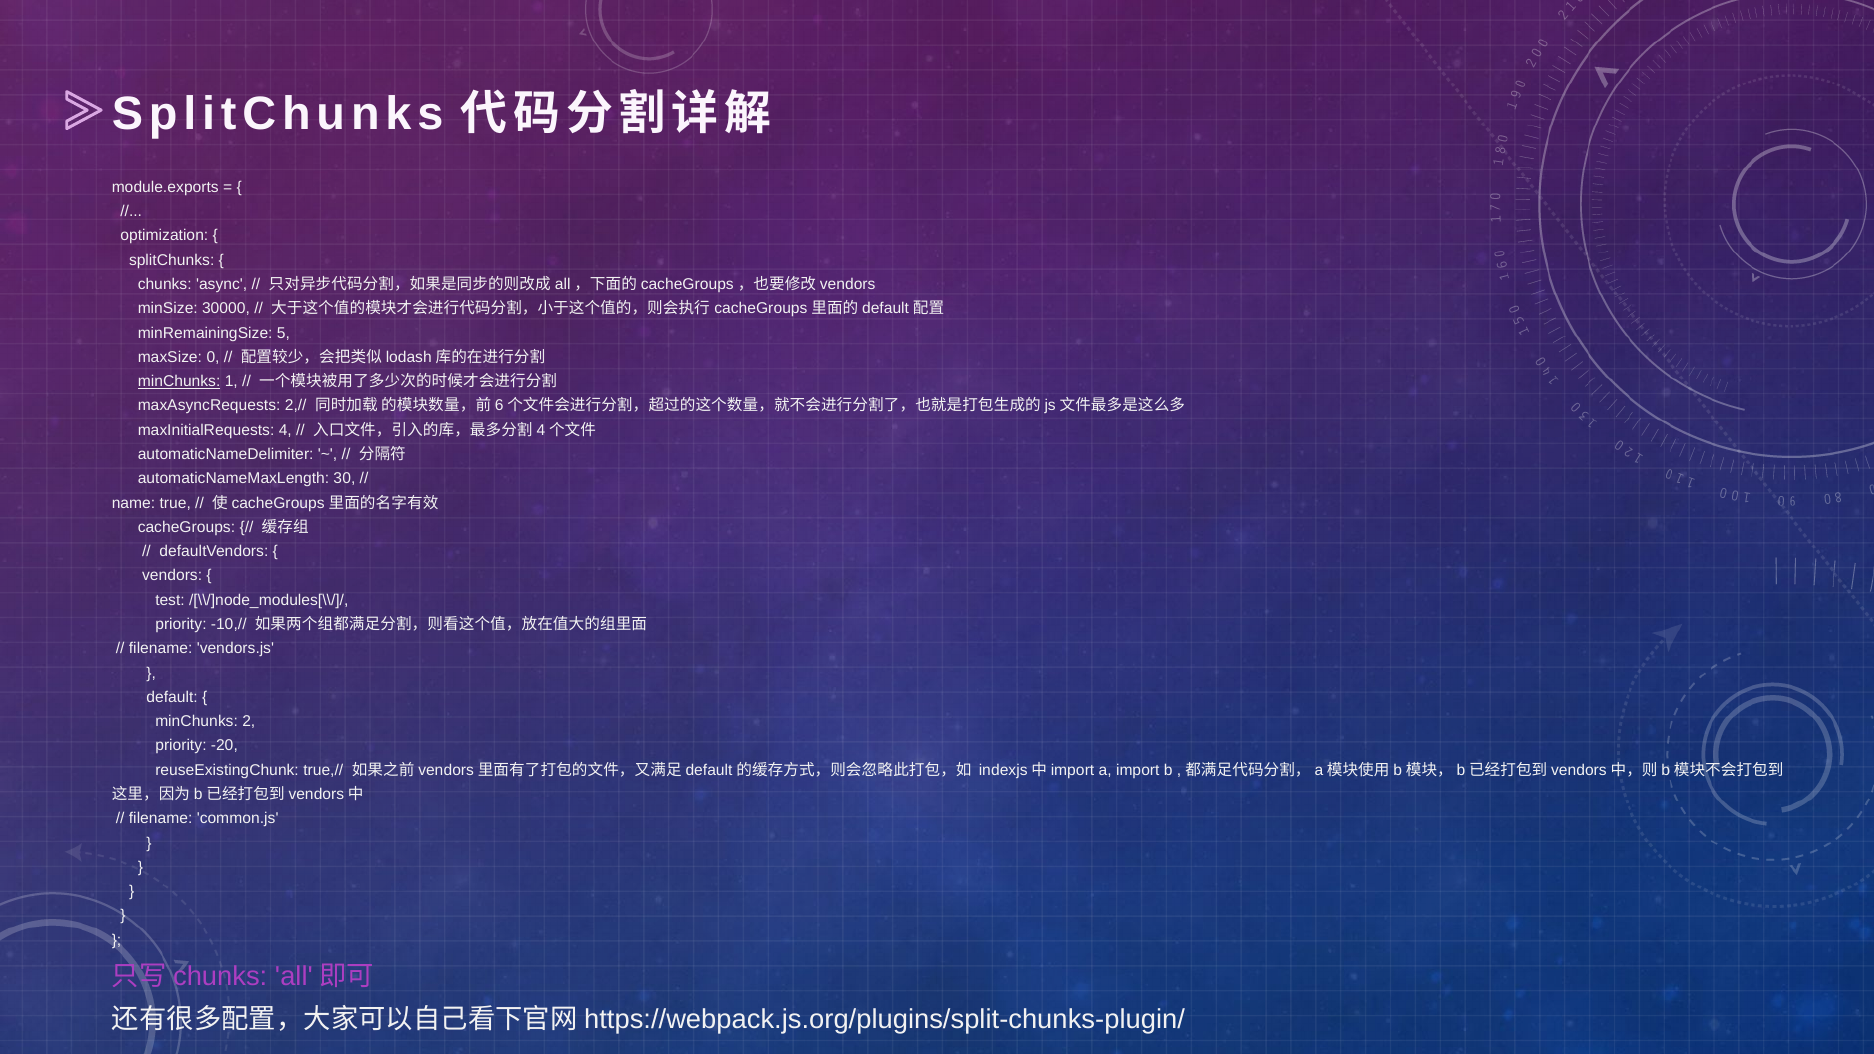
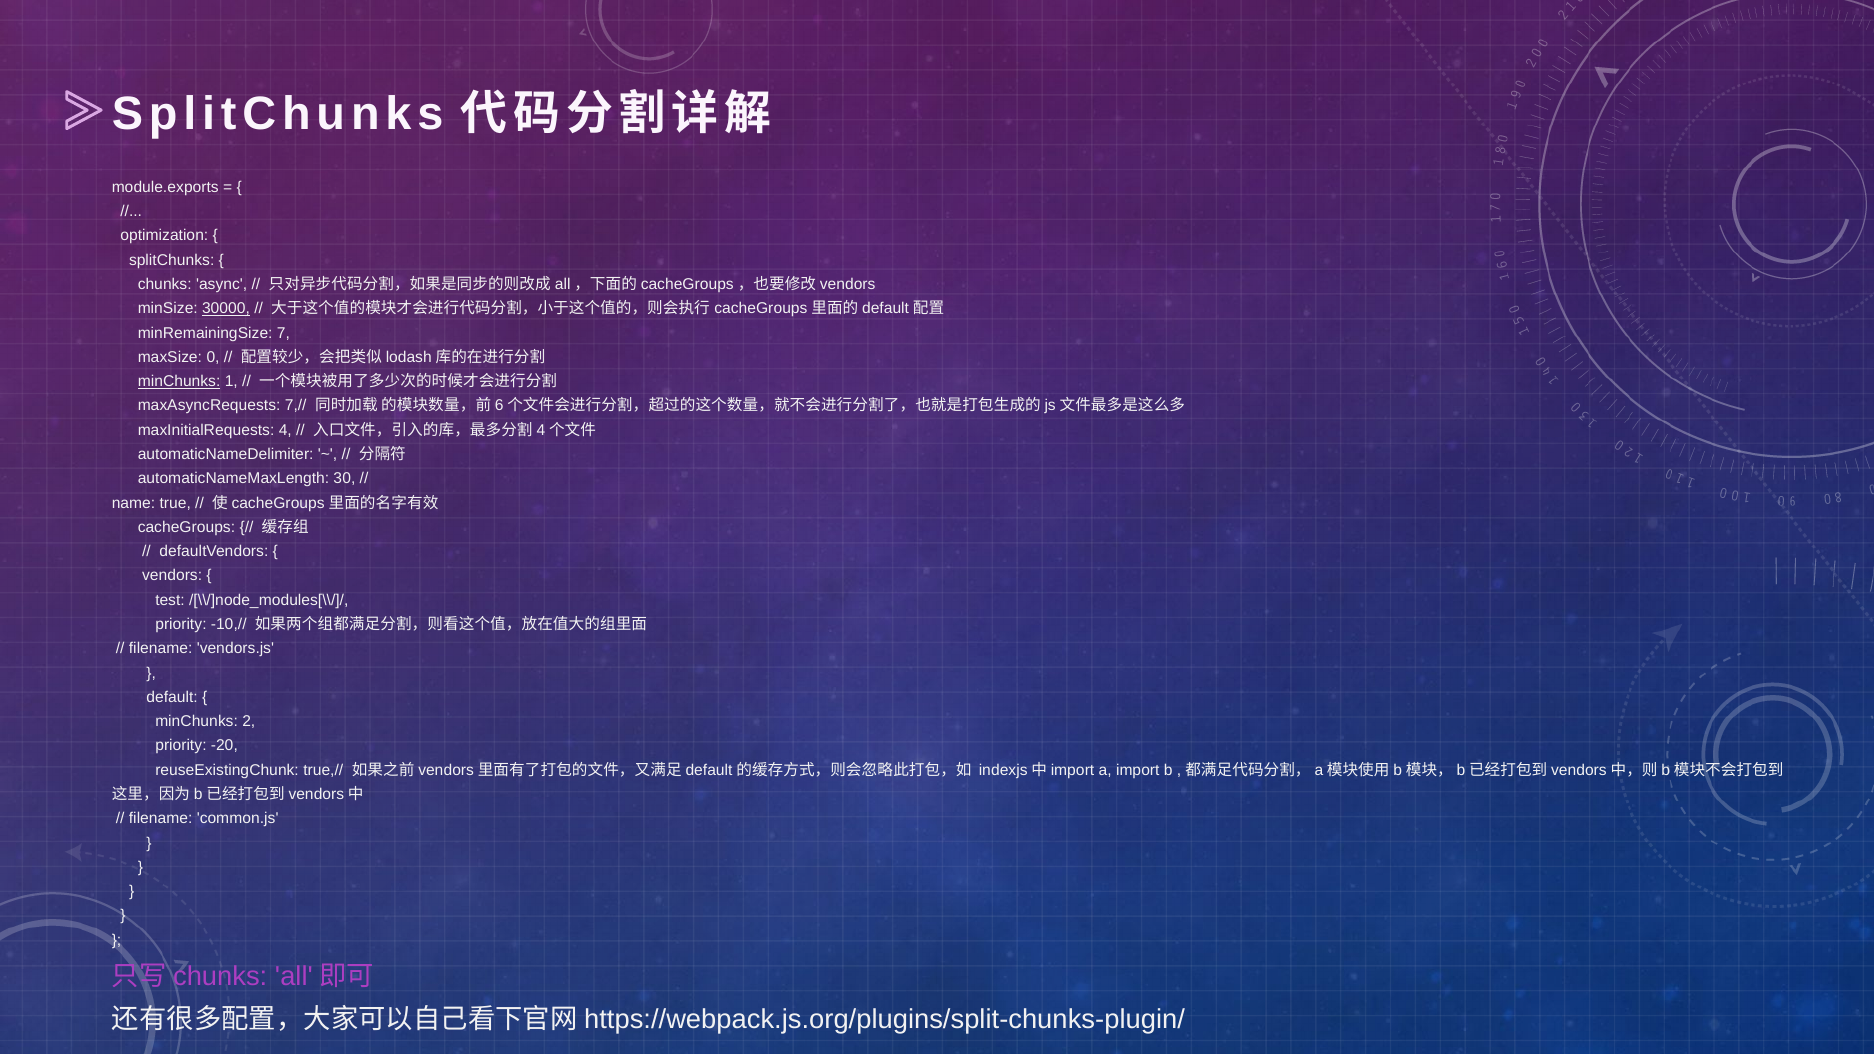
30000 underline: none -> present
5: 5 -> 7
2,//: 2,// -> 7,//
